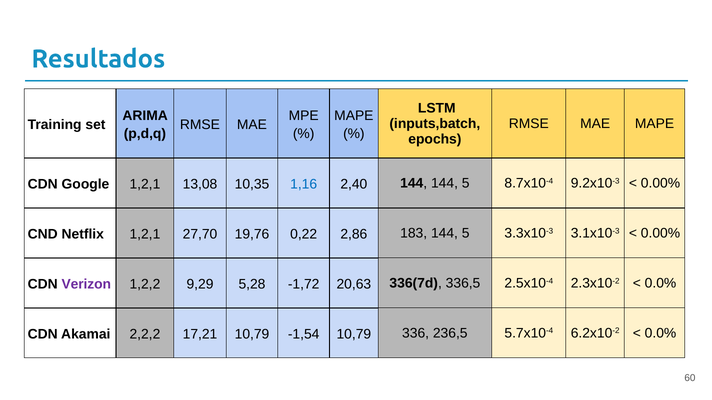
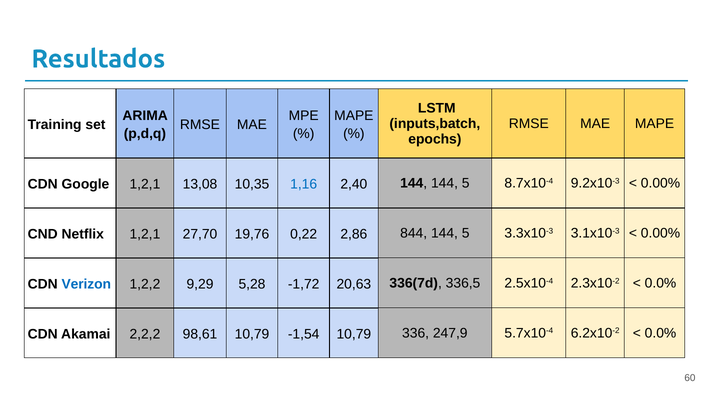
183: 183 -> 844
Verizon colour: purple -> blue
17,21: 17,21 -> 98,61
236,5: 236,5 -> 247,9
